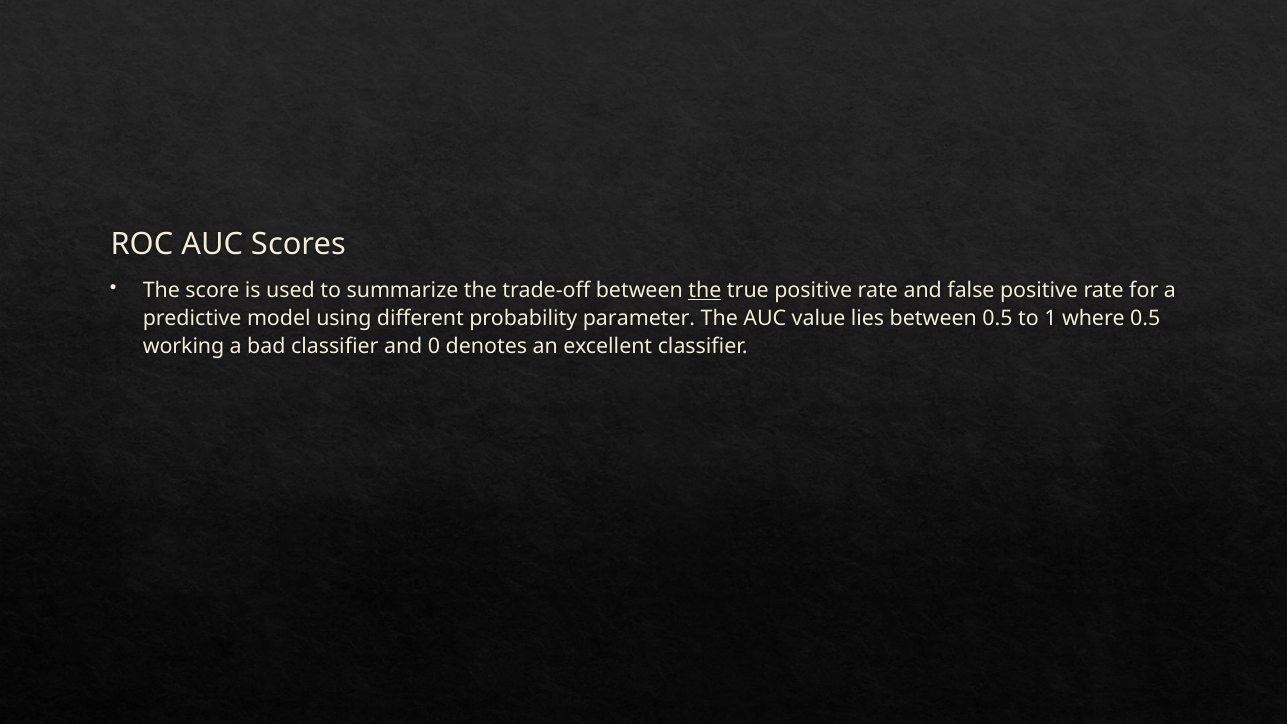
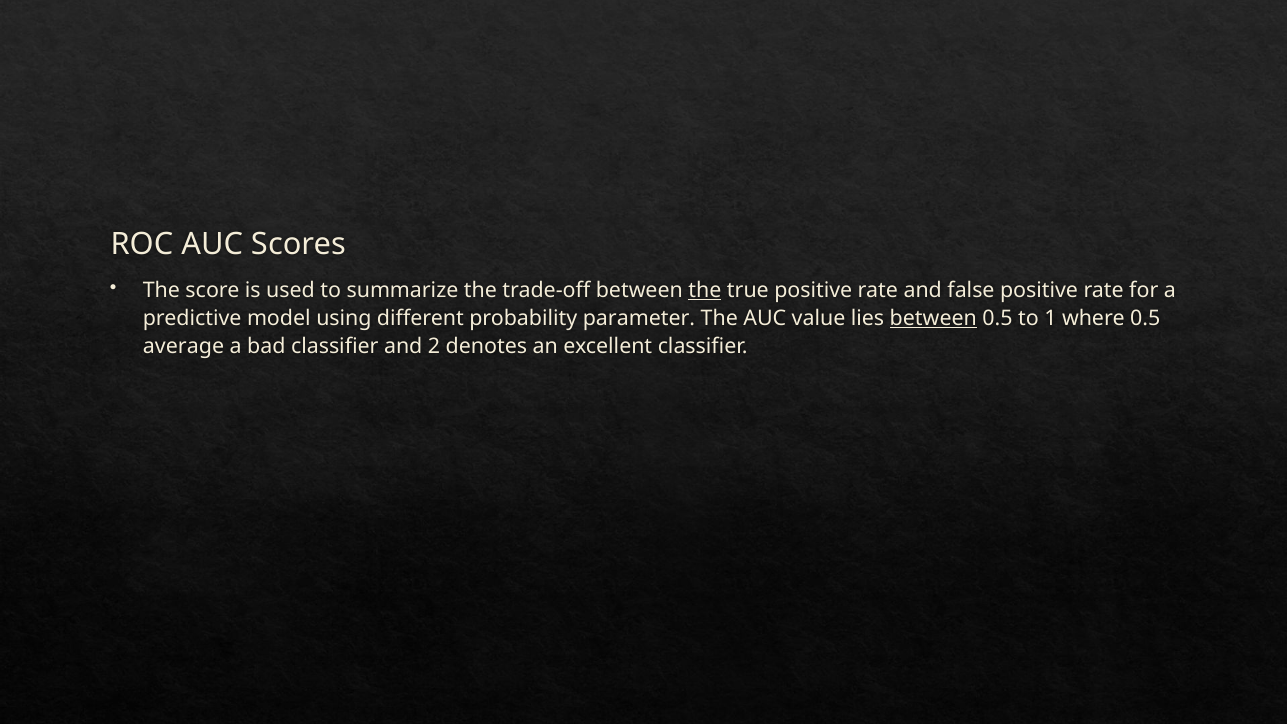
between at (933, 318) underline: none -> present
working: working -> average
0: 0 -> 2
